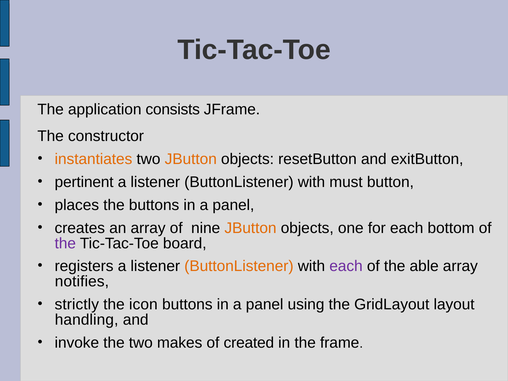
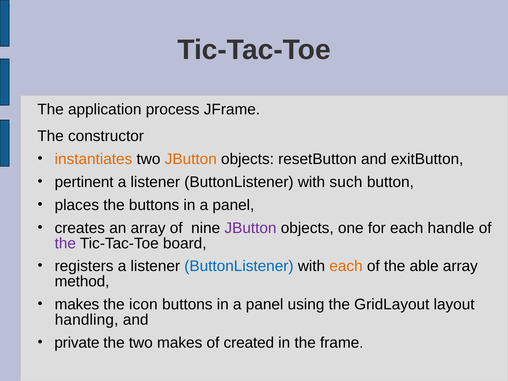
consists: consists -> process
must: must -> such
JButton at (250, 228) colour: orange -> purple
bottom: bottom -> handle
ButtonListener at (239, 266) colour: orange -> blue
each at (346, 266) colour: purple -> orange
notifies: notifies -> method
strictly at (77, 304): strictly -> makes
invoke: invoke -> private
